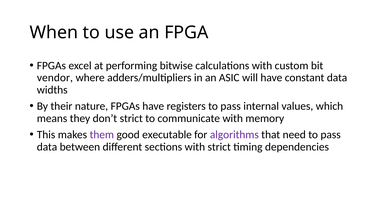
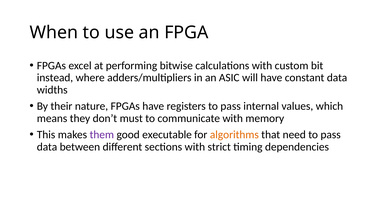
vendor: vendor -> instead
don’t strict: strict -> must
algorithms colour: purple -> orange
